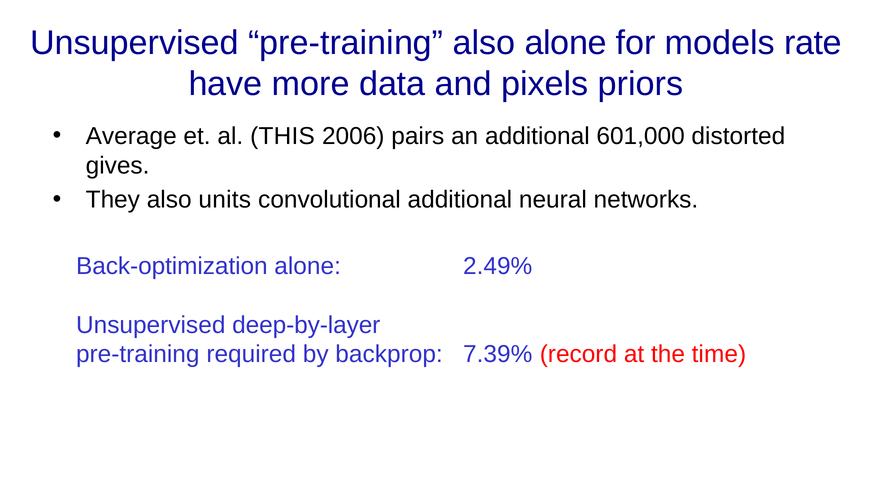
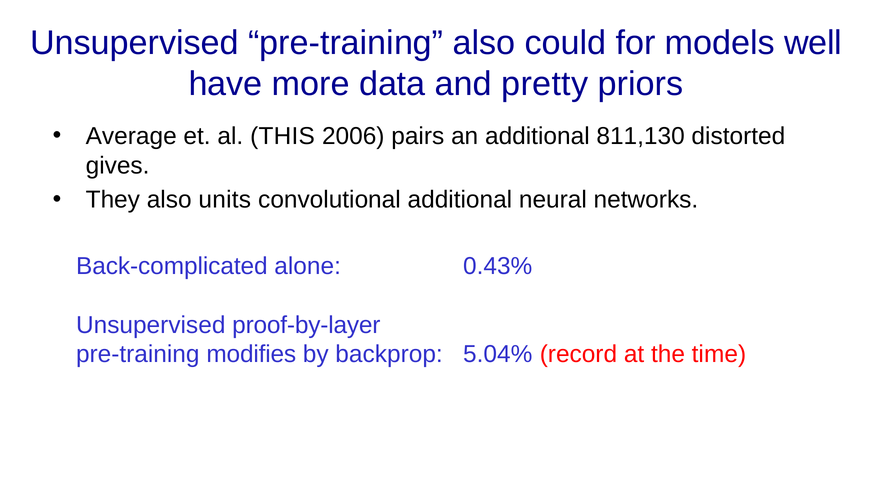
also alone: alone -> could
rate: rate -> well
pixels: pixels -> pretty
601,000: 601,000 -> 811,130
Back-optimization: Back-optimization -> Back-complicated
2.49%: 2.49% -> 0.43%
deep-by-layer: deep-by-layer -> proof-by-layer
required: required -> modifies
7.39%: 7.39% -> 5.04%
